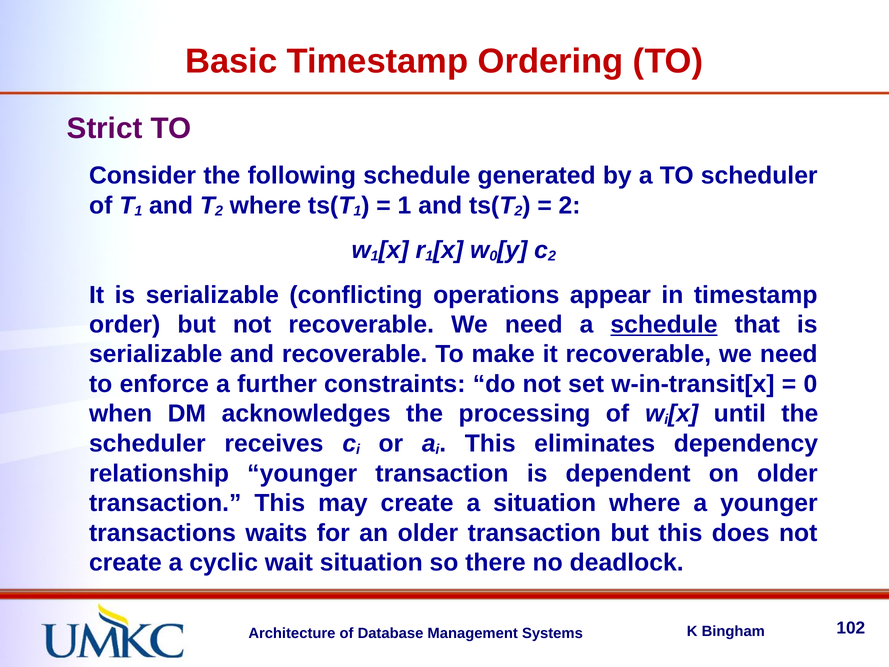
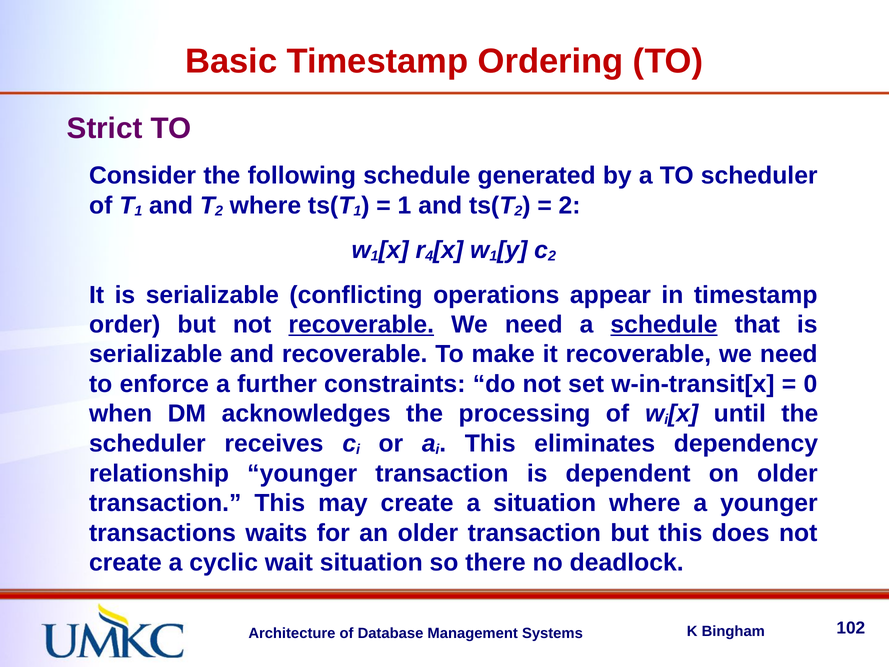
1 at (429, 256): 1 -> 4
0 at (493, 256): 0 -> 1
recoverable at (361, 325) underline: none -> present
